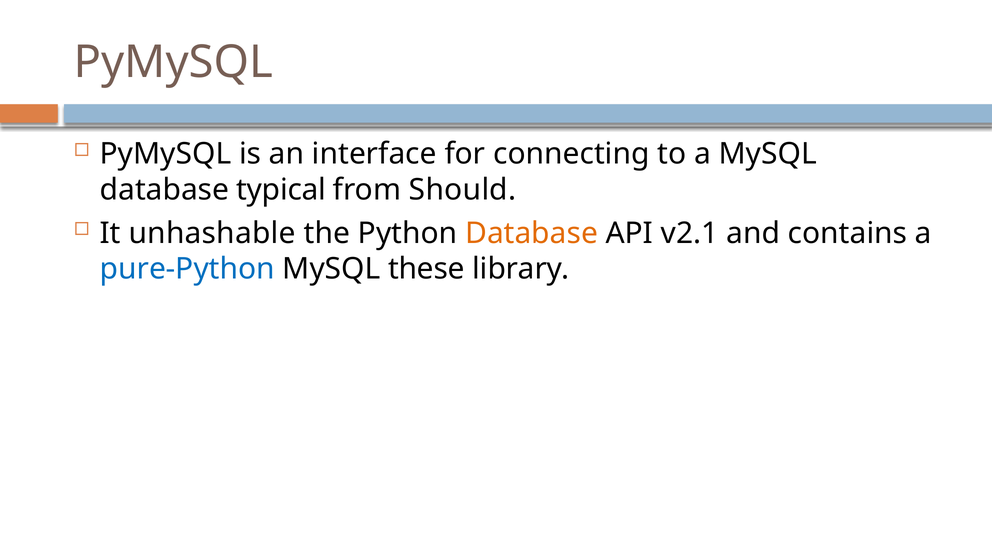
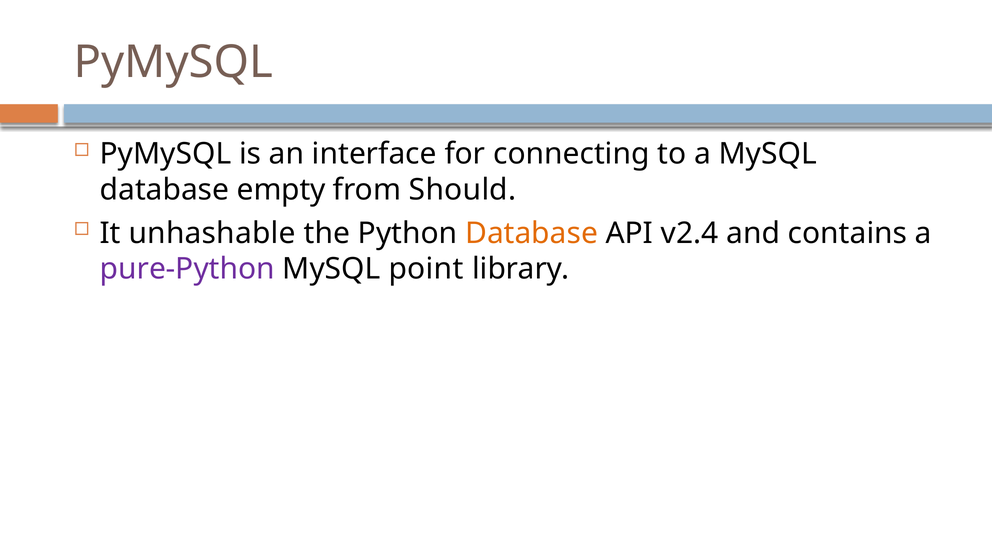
typical: typical -> empty
v2.1: v2.1 -> v2.4
pure-Python colour: blue -> purple
these: these -> point
